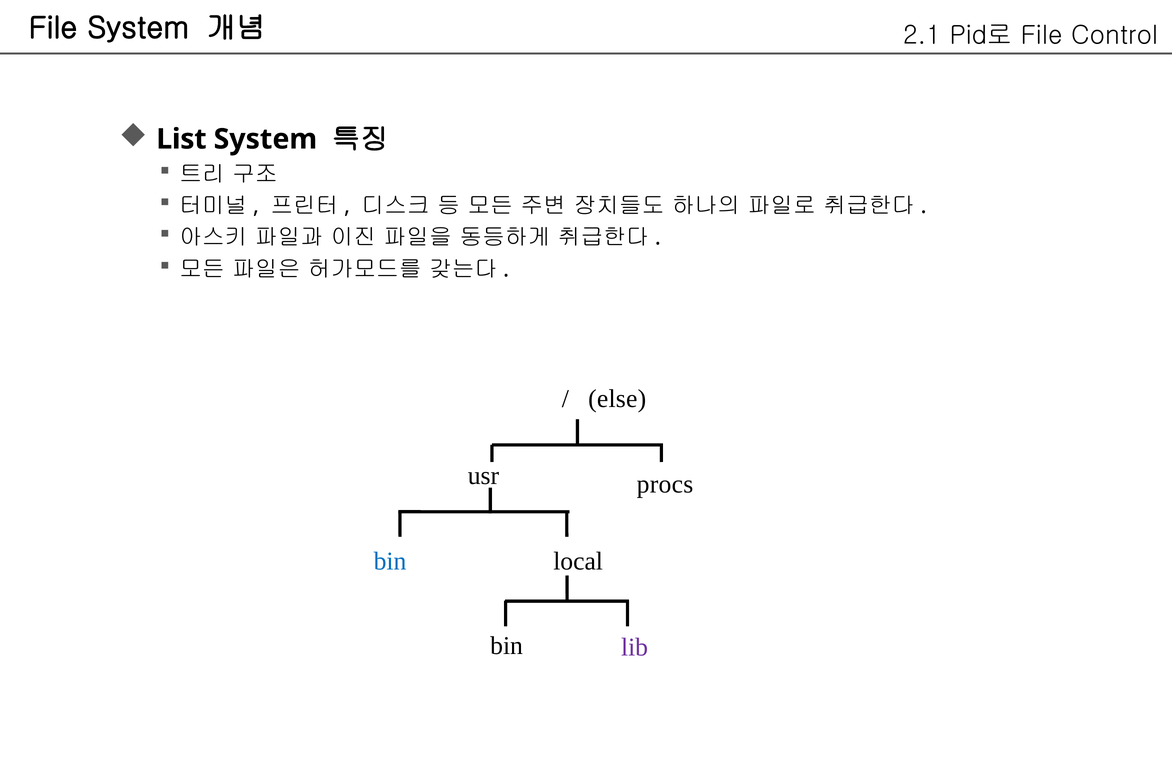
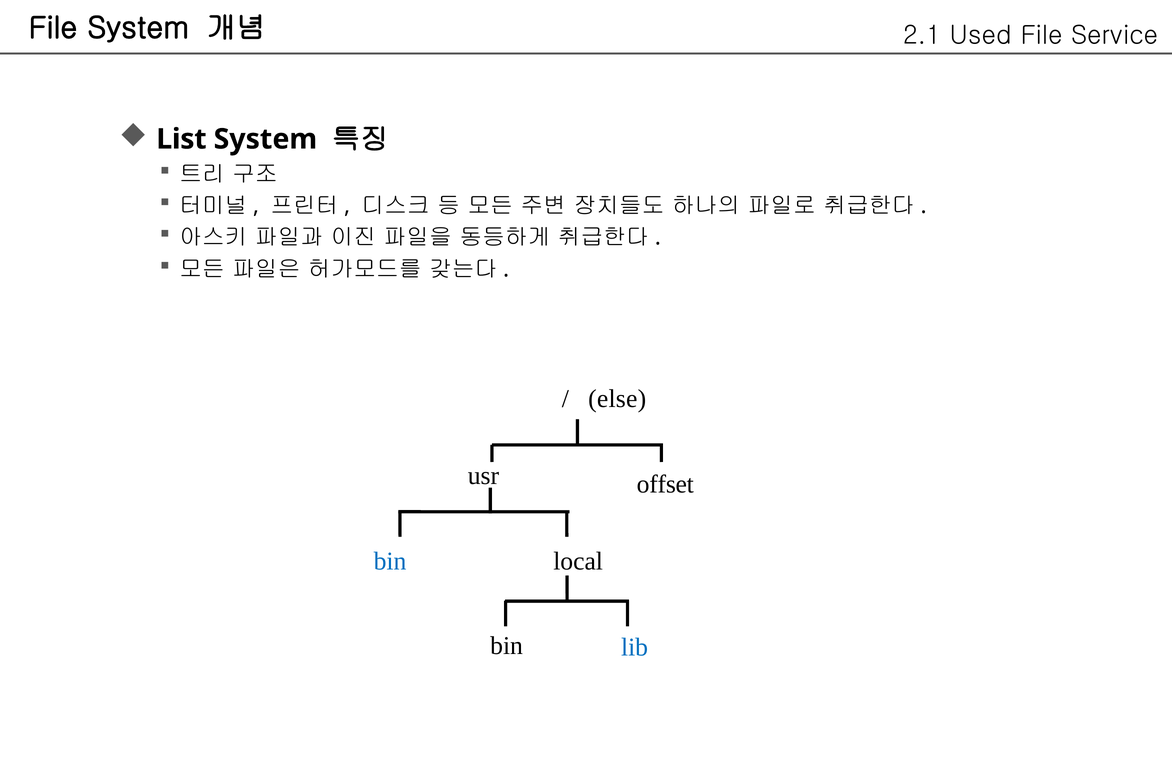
Pid로: Pid로 -> Used
Control: Control -> Service
procs: procs -> offset
lib colour: purple -> blue
